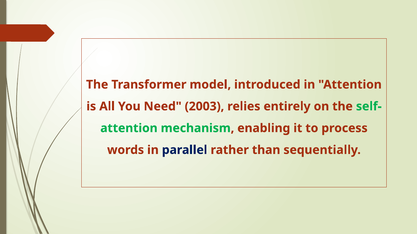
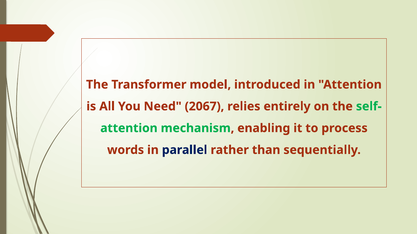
2003: 2003 -> 2067
